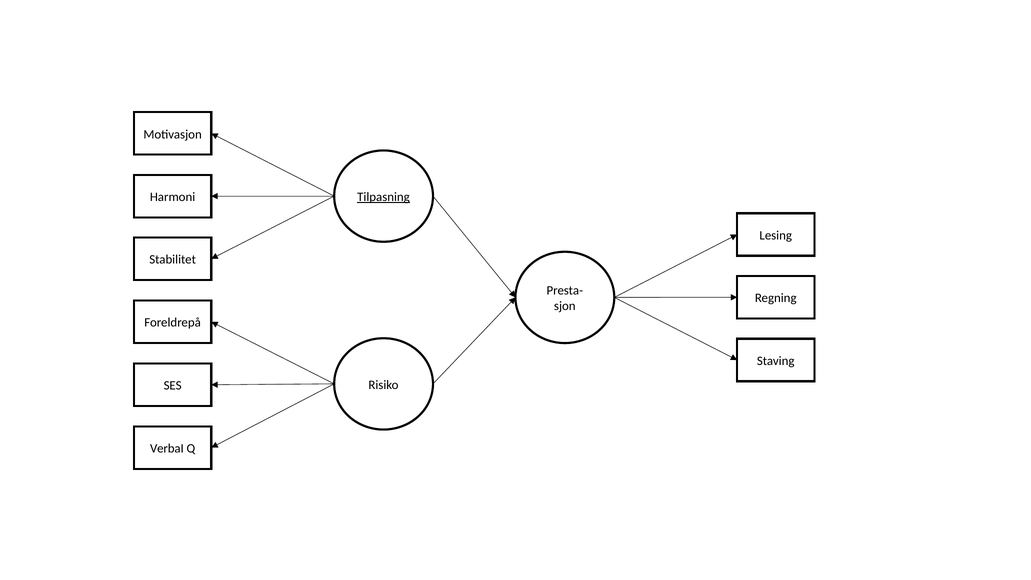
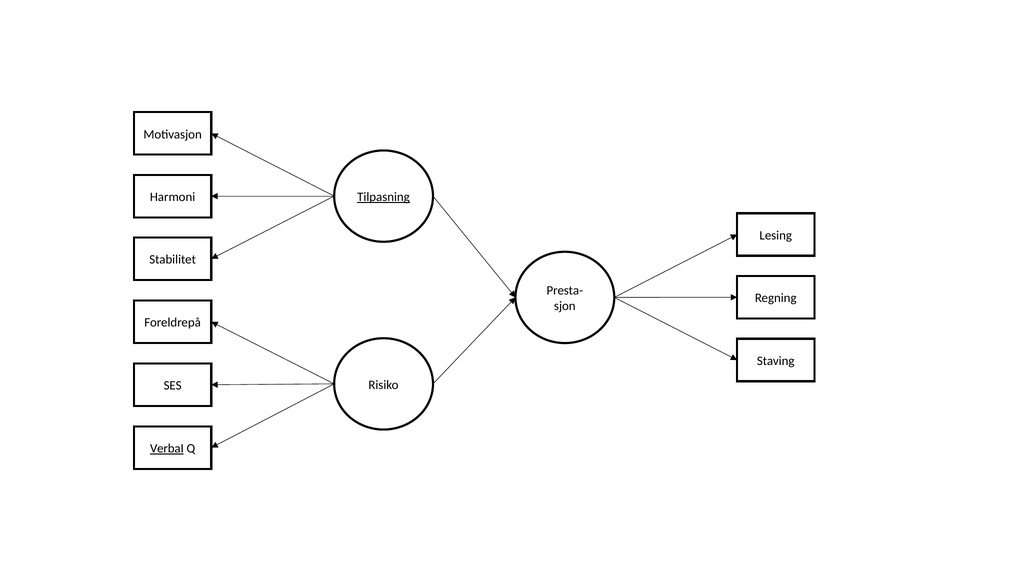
VerbaI underline: none -> present
